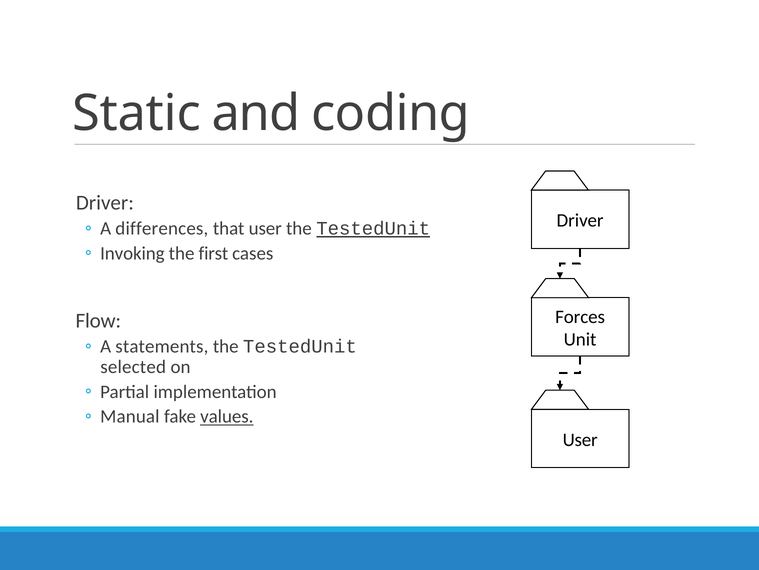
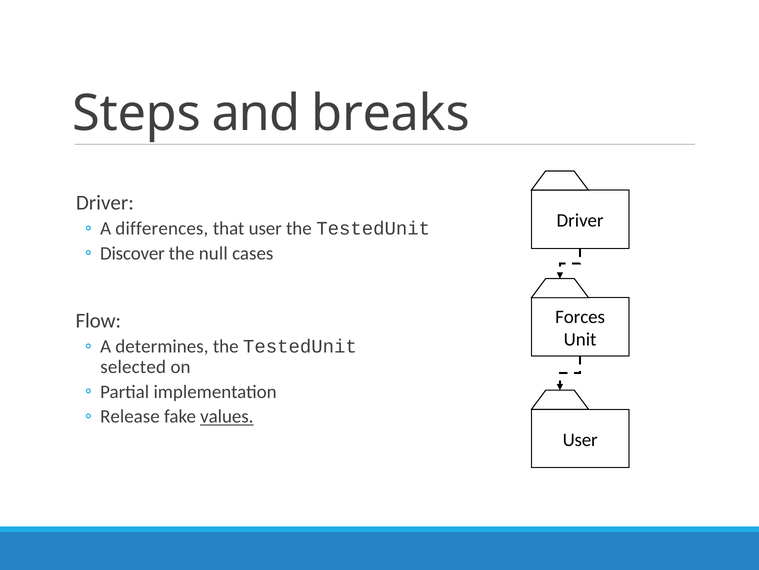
Static: Static -> Steps
coding: coding -> breaks
TestedUnit at (373, 228) underline: present -> none
Invoking: Invoking -> Discover
first: first -> null
statements: statements -> determines
Manual: Manual -> Release
